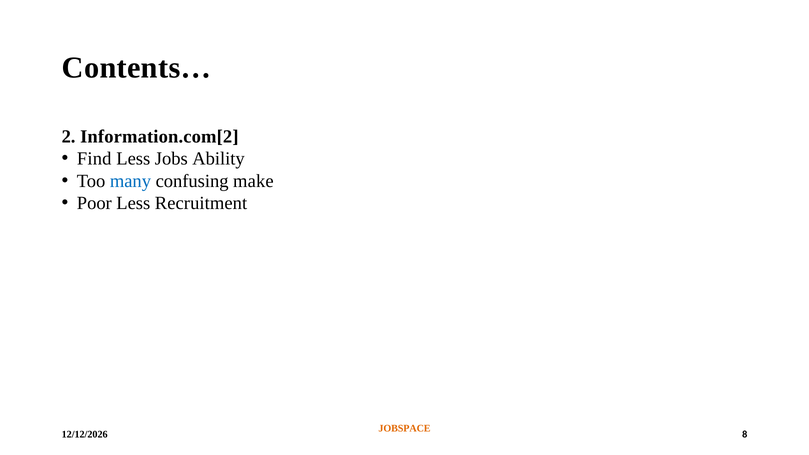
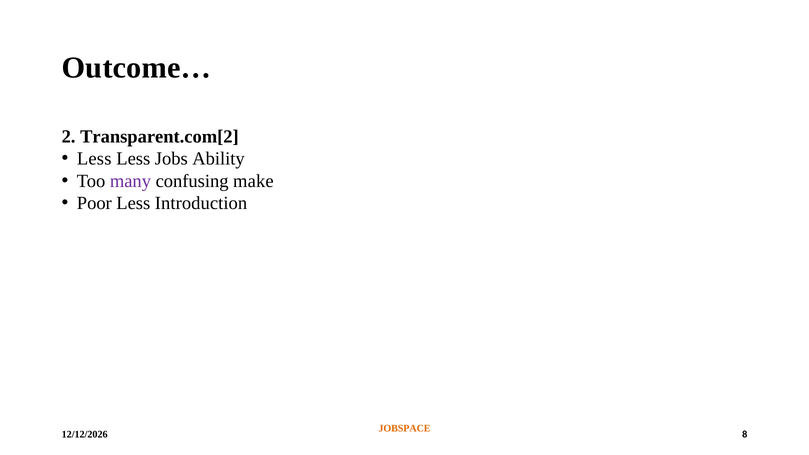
Contents…: Contents… -> Outcome…
Information.com[2: Information.com[2 -> Transparent.com[2
Find at (94, 159): Find -> Less
many colour: blue -> purple
Recruitment: Recruitment -> Introduction
